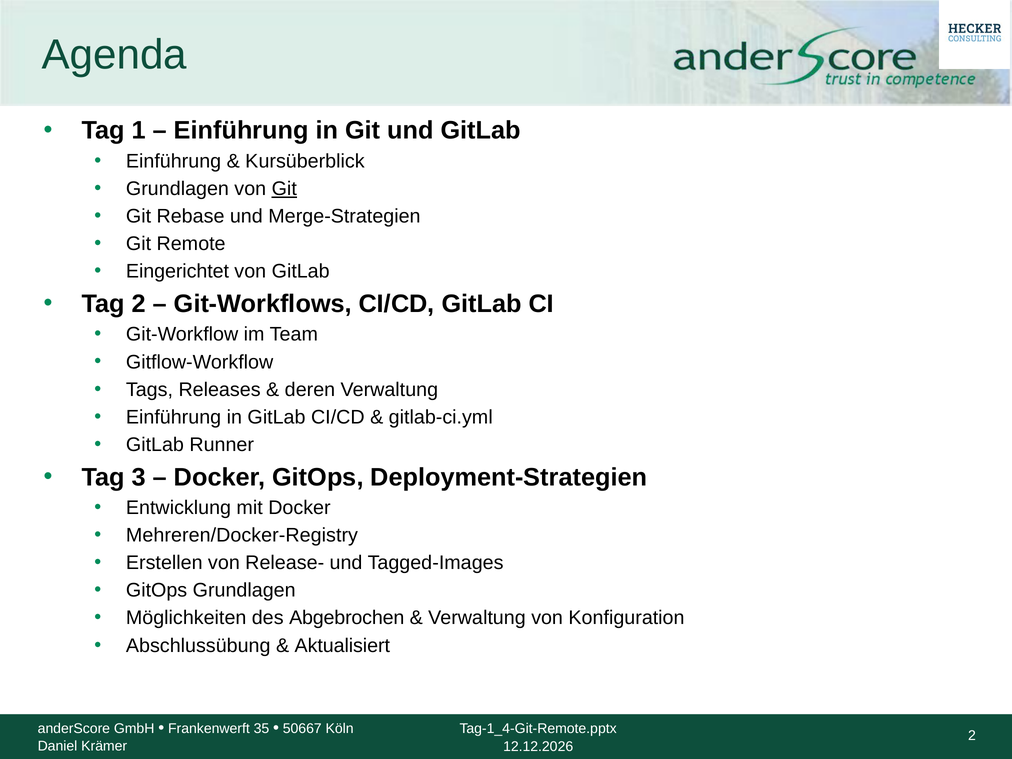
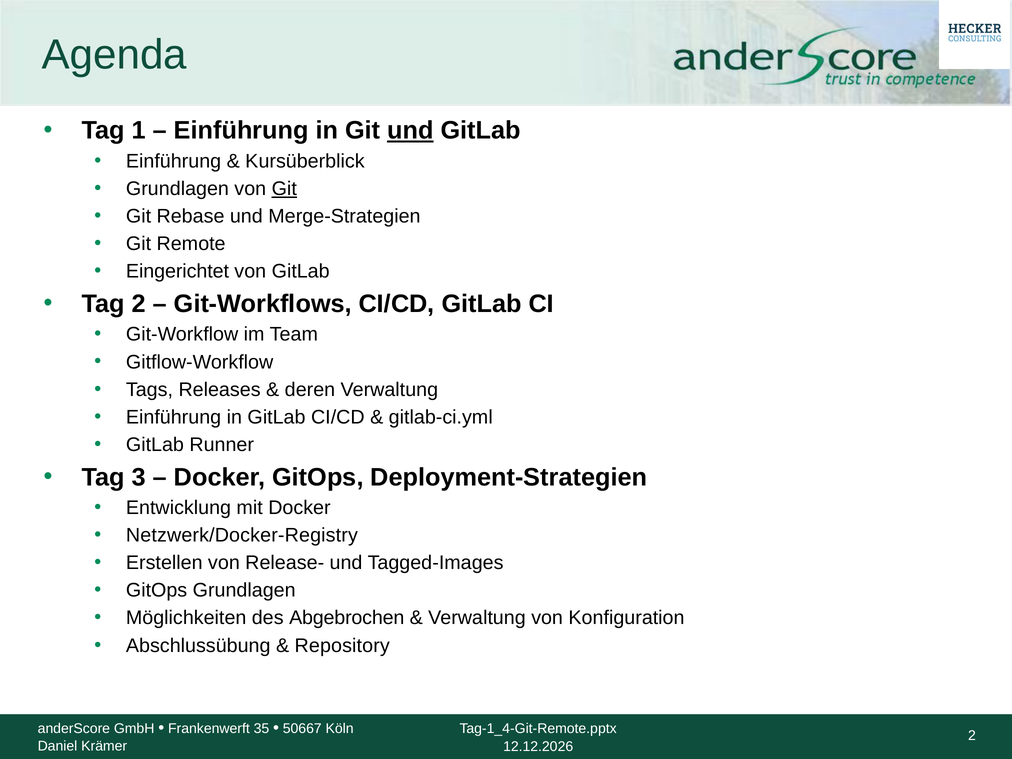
und at (410, 131) underline: none -> present
Mehreren/Docker-Registry: Mehreren/Docker-Registry -> Netzwerk/Docker-Registry
Aktualisiert: Aktualisiert -> Repository
